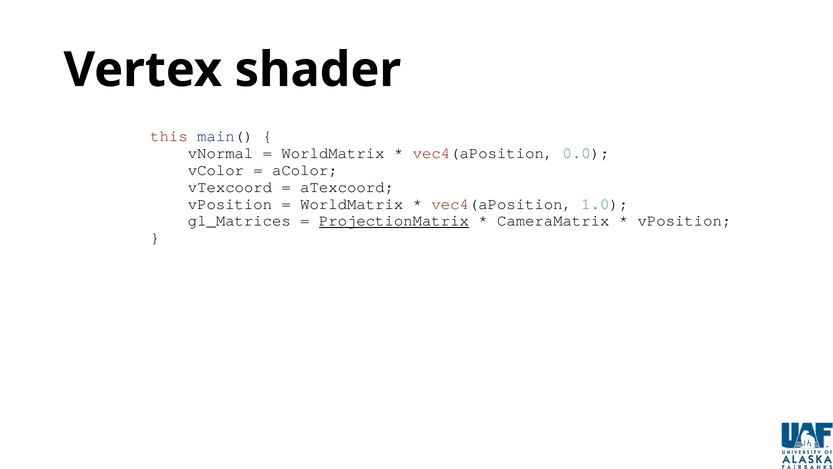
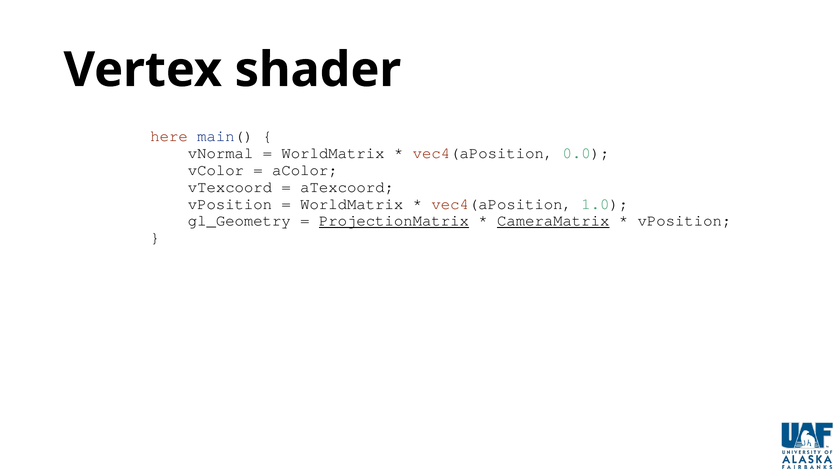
this: this -> here
gl_Matrices: gl_Matrices -> gl_Geometry
CameraMatrix underline: none -> present
